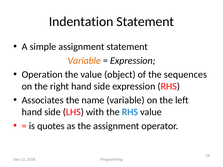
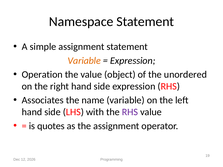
Indentation: Indentation -> Namespace
sequences: sequences -> unordered
RHS at (130, 112) colour: blue -> purple
